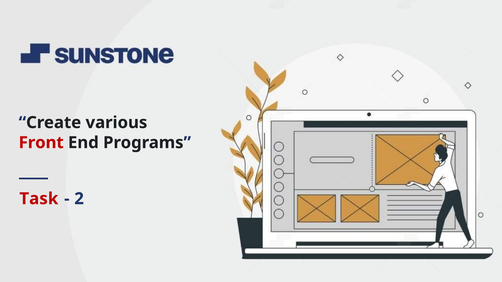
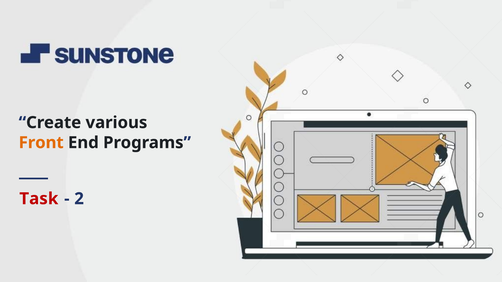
Front colour: red -> orange
